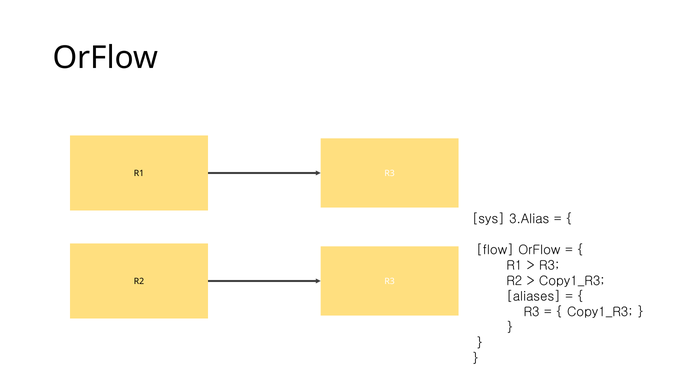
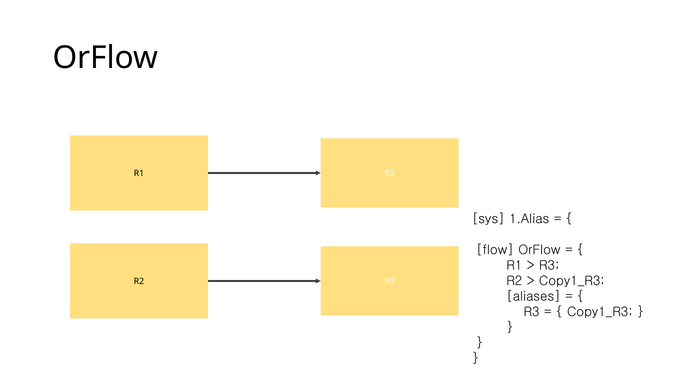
3.Alias: 3.Alias -> 1.Alias
